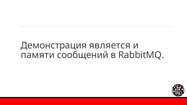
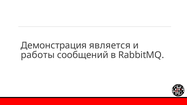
памяти: памяти -> работы
